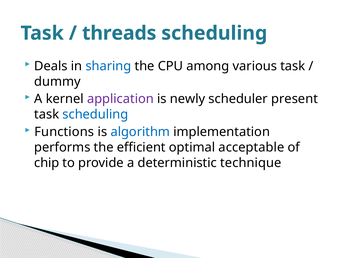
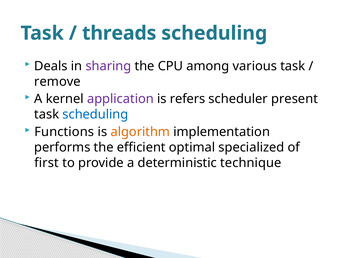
sharing colour: blue -> purple
dummy: dummy -> remove
newly: newly -> refers
algorithm colour: blue -> orange
acceptable: acceptable -> specialized
chip: chip -> first
